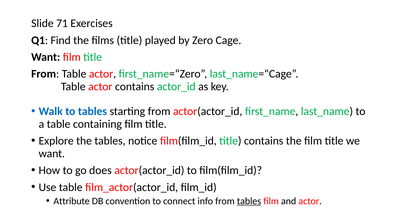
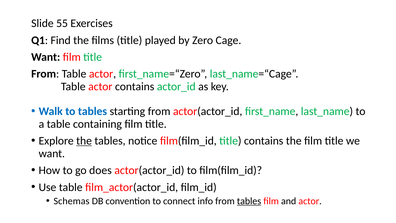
71: 71 -> 55
the at (84, 141) underline: none -> present
Attribute: Attribute -> Schemas
